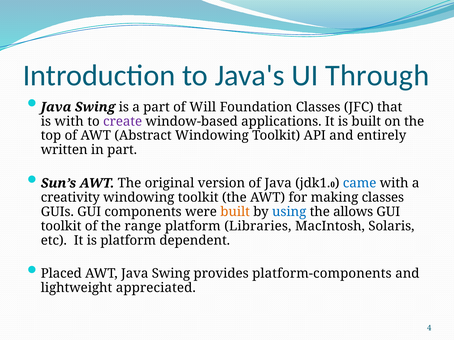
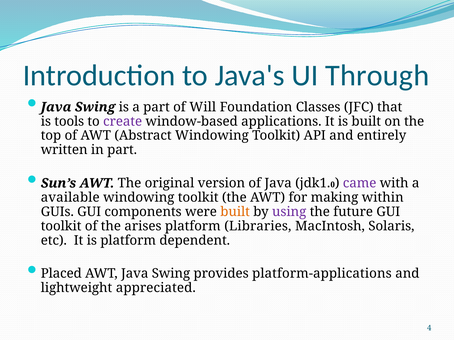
is with: with -> tools
came colour: blue -> purple
creativity: creativity -> available
making classes: classes -> within
using colour: blue -> purple
allows: allows -> future
range: range -> arises
platform-components: platform-components -> platform-applications
